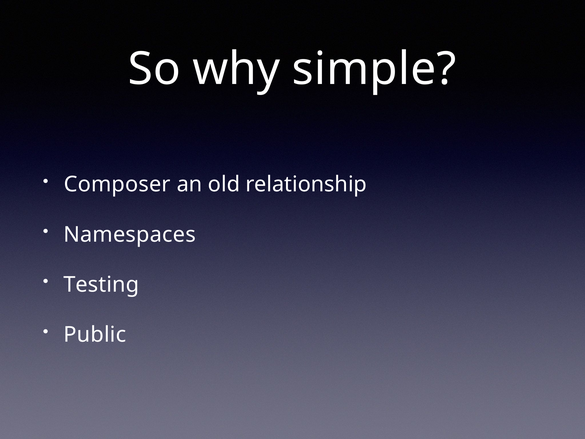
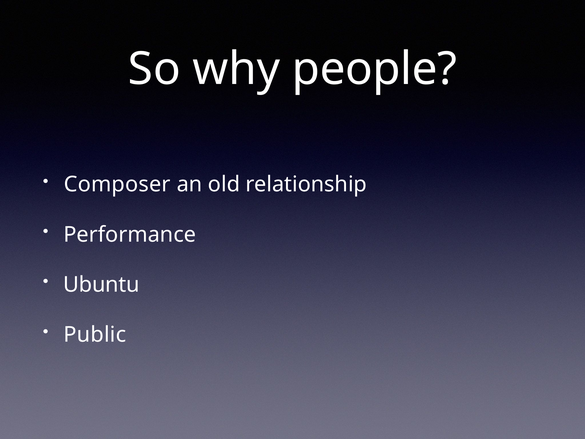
simple: simple -> people
Namespaces: Namespaces -> Performance
Testing: Testing -> Ubuntu
